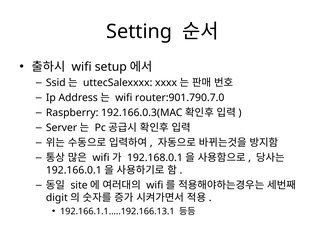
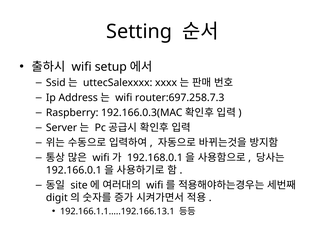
router:901.790.7.0: router:901.790.7.0 -> router:697.258.7.3
